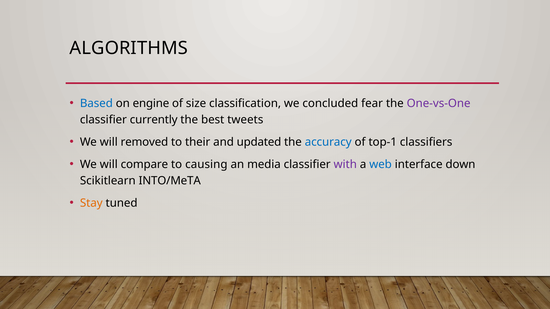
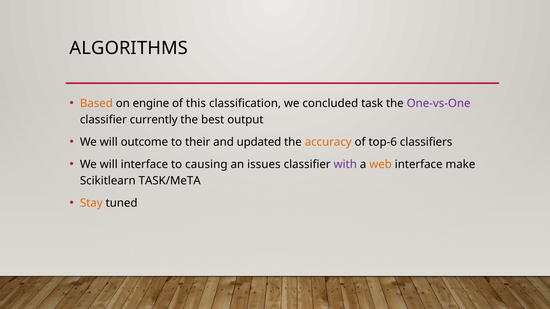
Based colour: blue -> orange
size: size -> this
fear: fear -> task
tweets: tweets -> output
removed: removed -> outcome
accuracy colour: blue -> orange
top-1: top-1 -> top-6
will compare: compare -> interface
media: media -> issues
web colour: blue -> orange
down: down -> make
INTO/MeTA: INTO/MeTA -> TASK/MeTA
